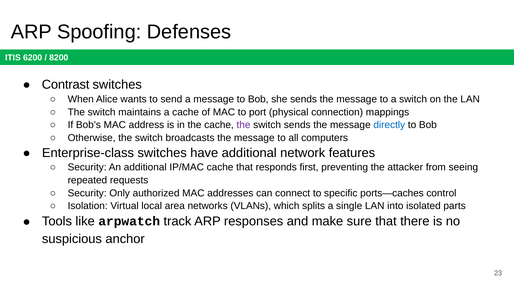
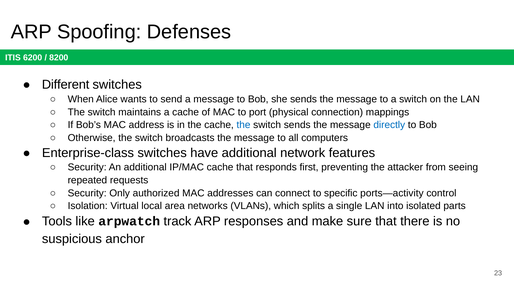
Contrast: Contrast -> Different
the at (244, 125) colour: purple -> blue
ports—caches: ports—caches -> ports—activity
